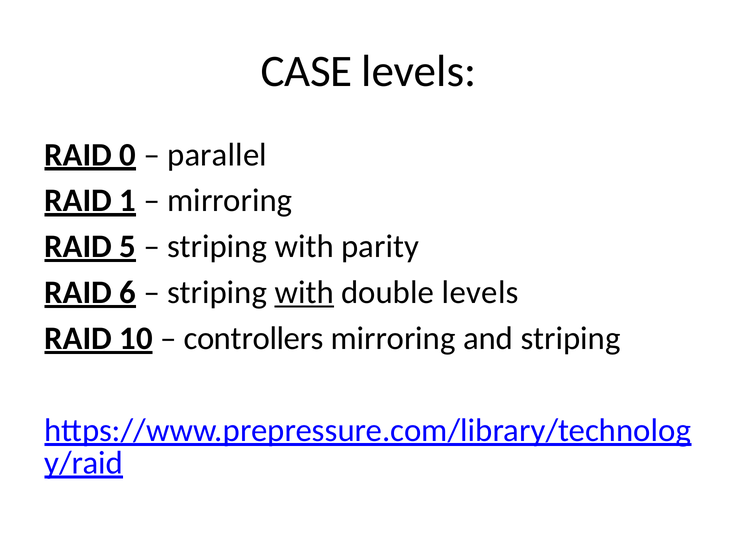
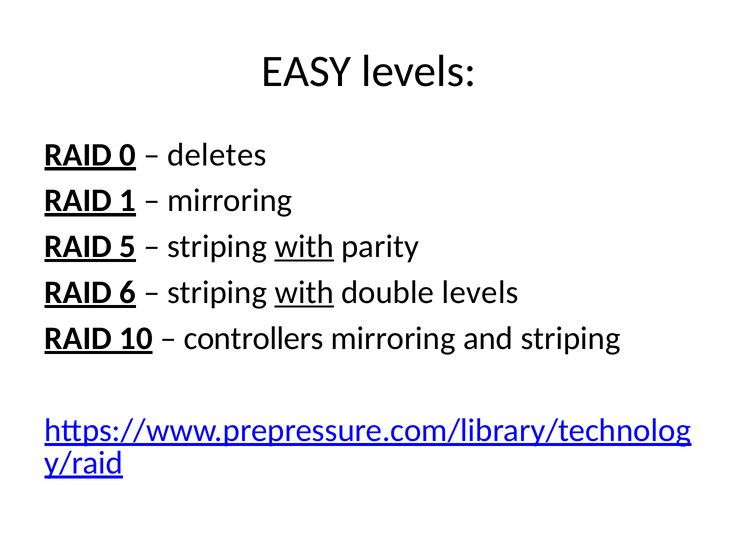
CASE: CASE -> EASY
parallel: parallel -> deletes
with at (304, 247) underline: none -> present
